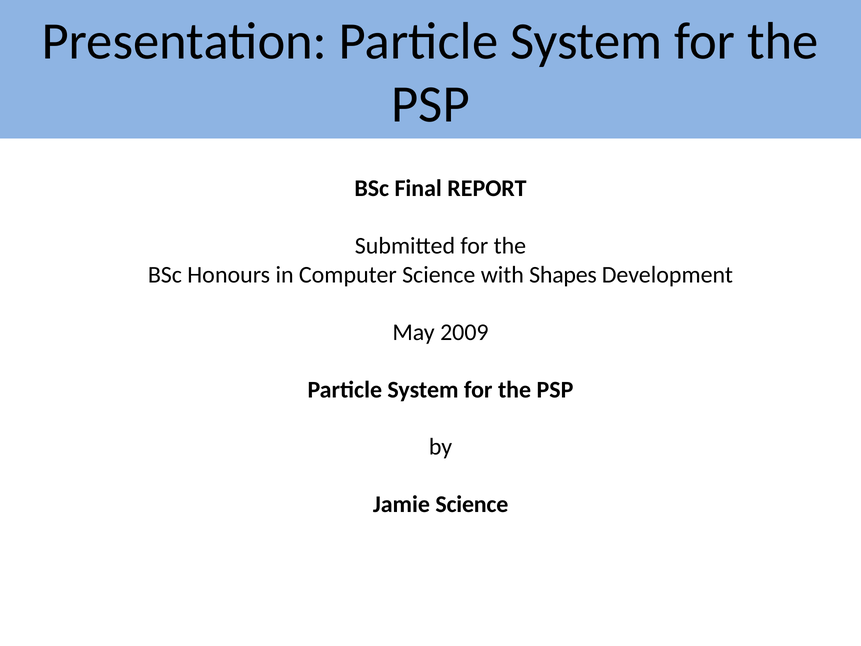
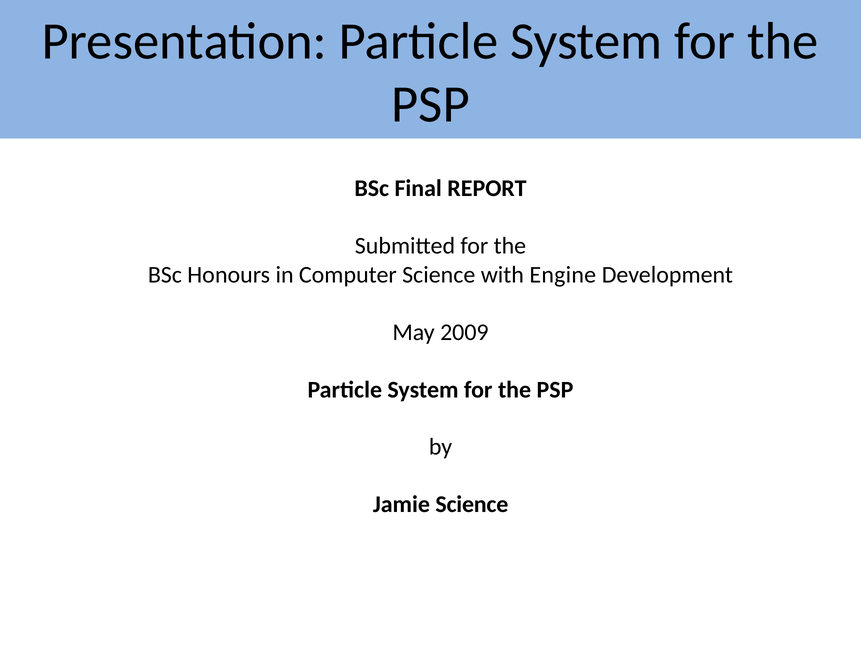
Shapes: Shapes -> Engine
